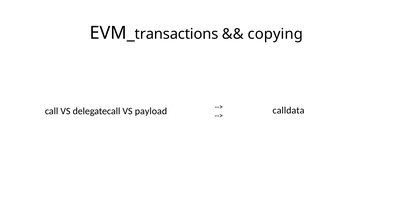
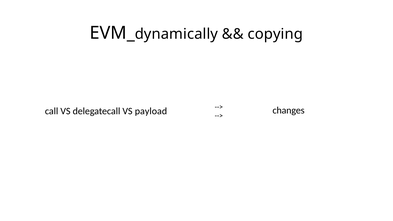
transactions: transactions -> dynamically
calldata: calldata -> changes
